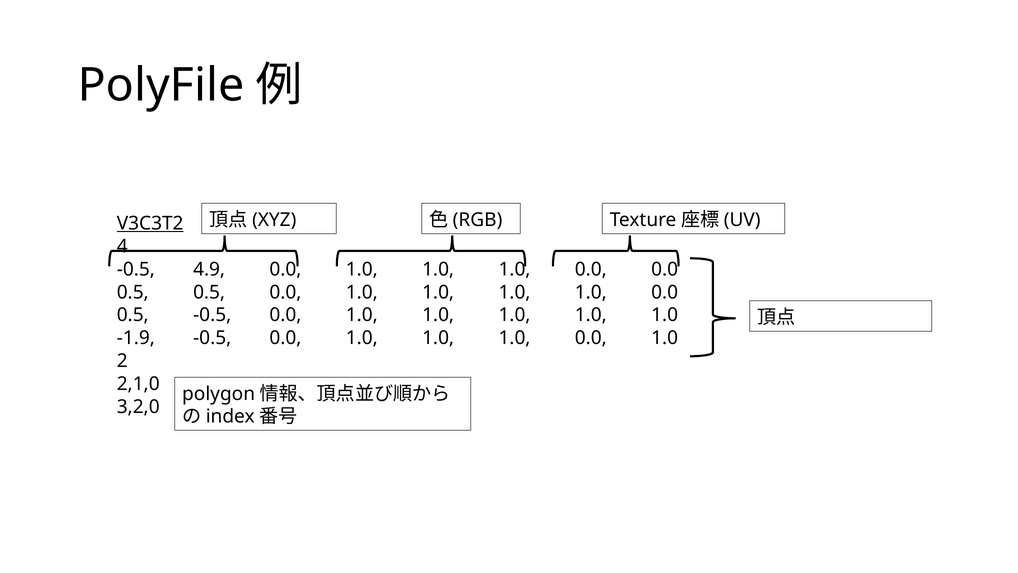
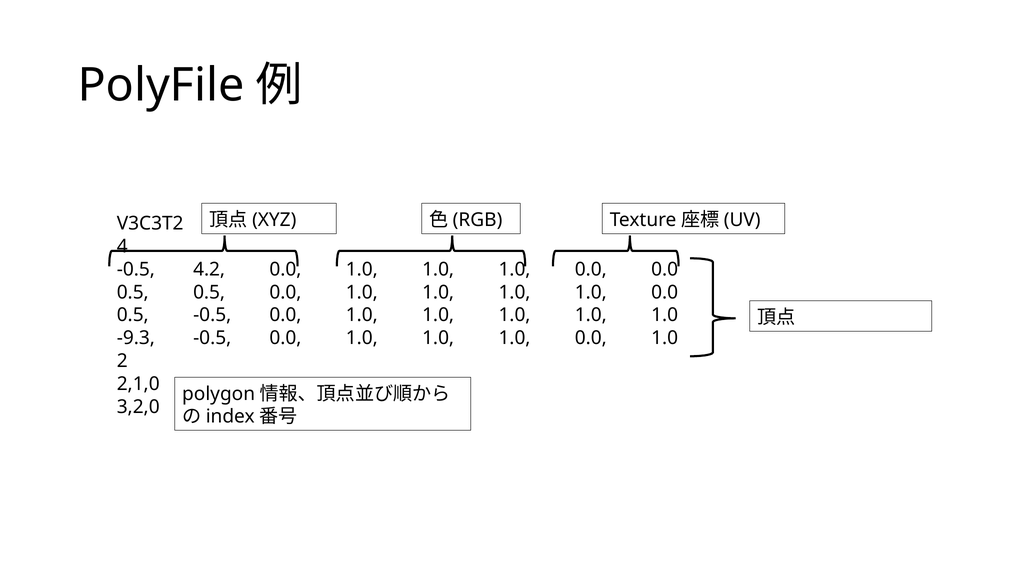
V3C3T2 underline: present -> none
4.9: 4.9 -> 4.2
-1.9: -1.9 -> -9.3
